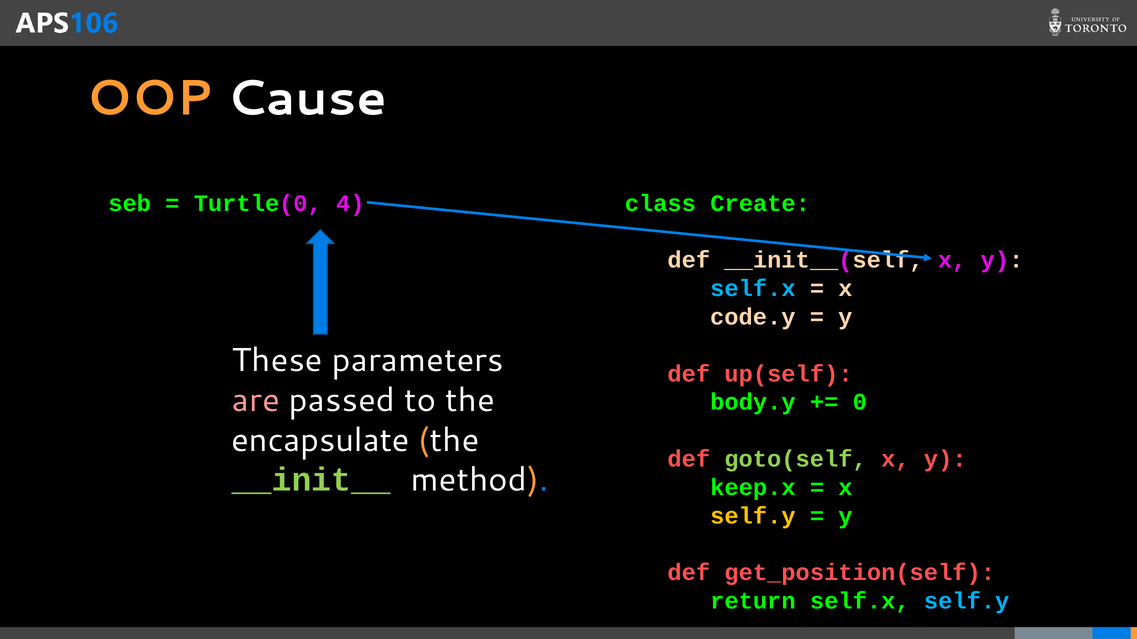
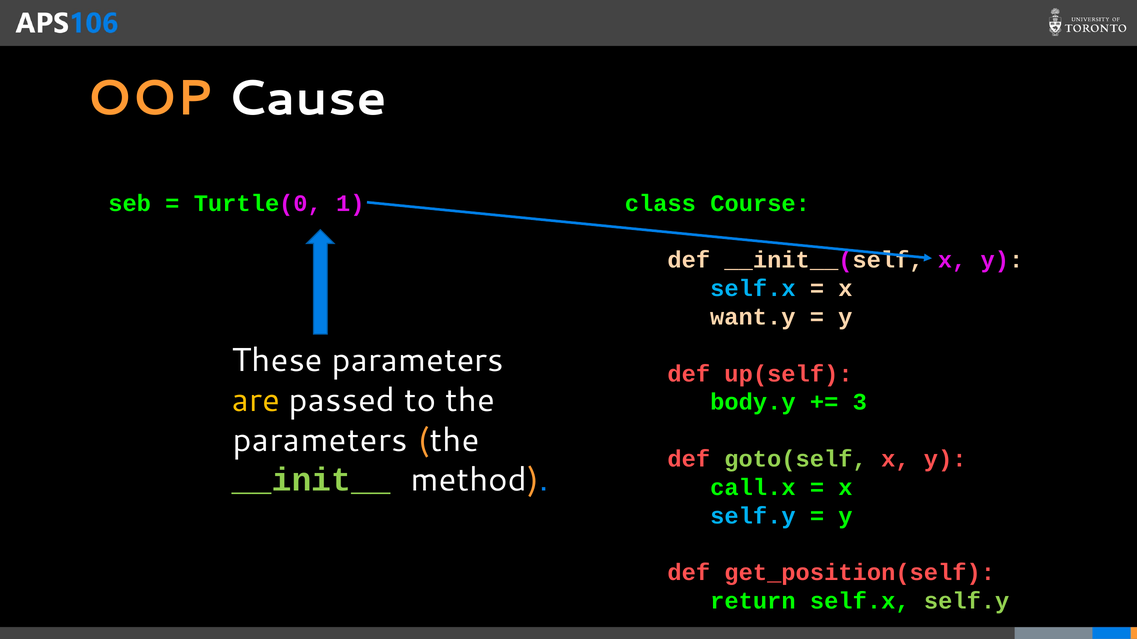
4: 4 -> 1
Create: Create -> Course
code.y: code.y -> want.y
are colour: pink -> yellow
0: 0 -> 3
encapsulate at (321, 441): encapsulate -> parameters
keep.x: keep.x -> call.x
self.y at (753, 516) colour: yellow -> light blue
self.y at (967, 602) colour: light blue -> light green
